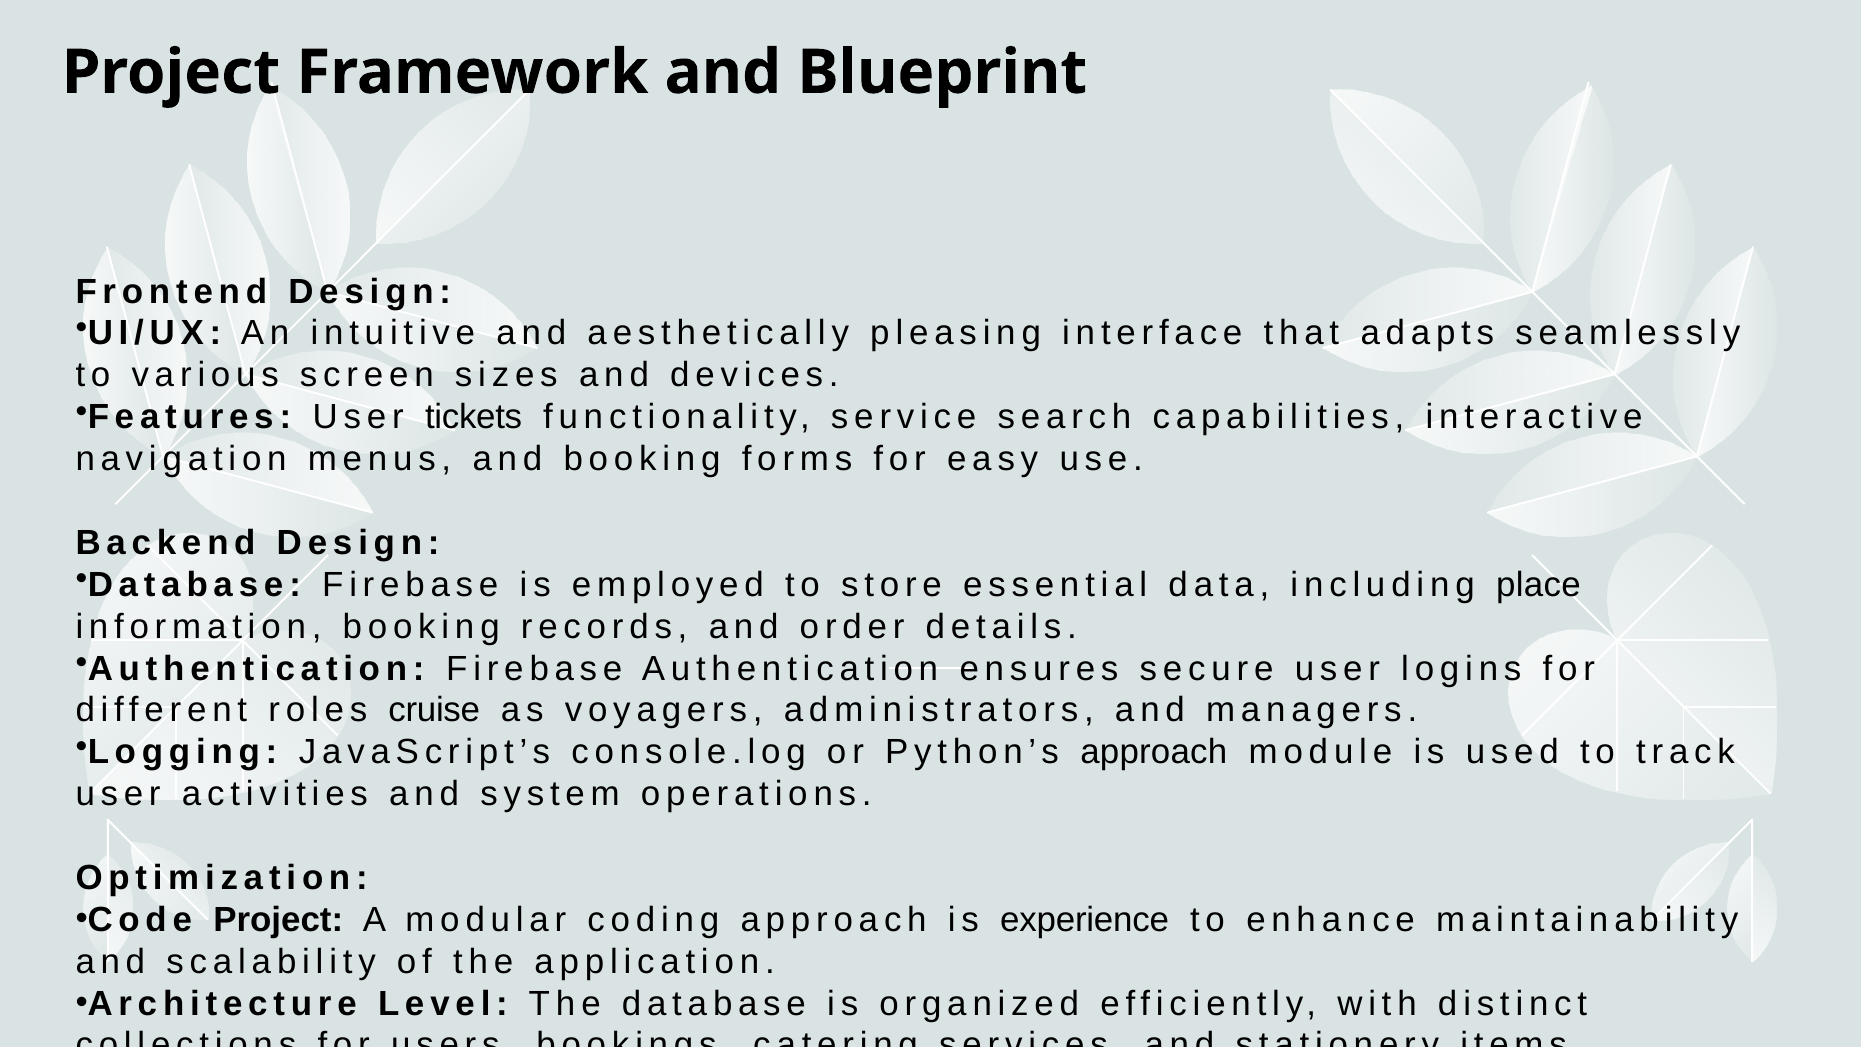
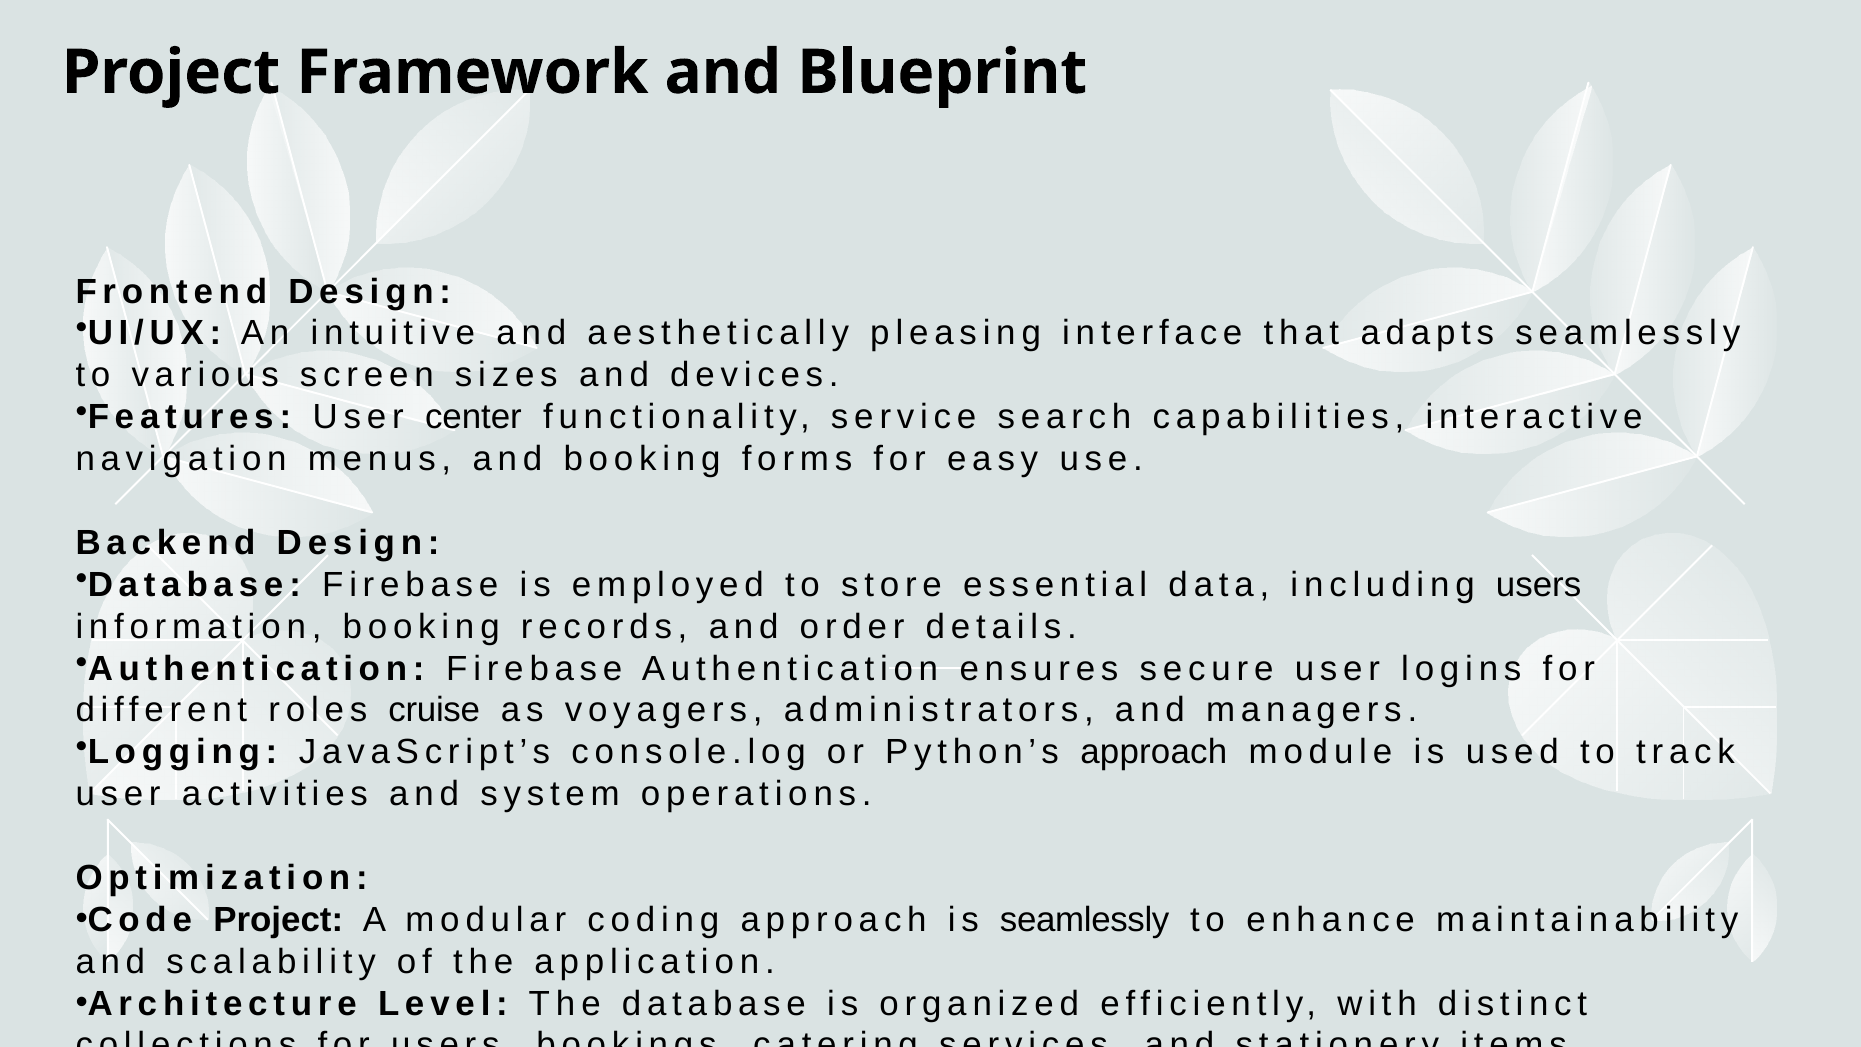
tickets: tickets -> center
including place: place -> users
is experience: experience -> seamlessly
